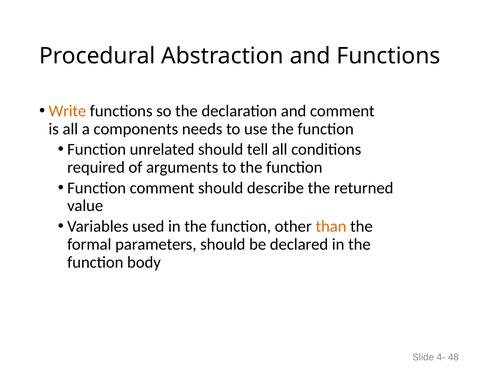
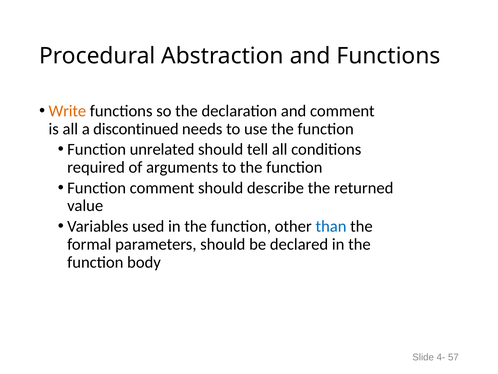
components: components -> discontinued
than colour: orange -> blue
48: 48 -> 57
